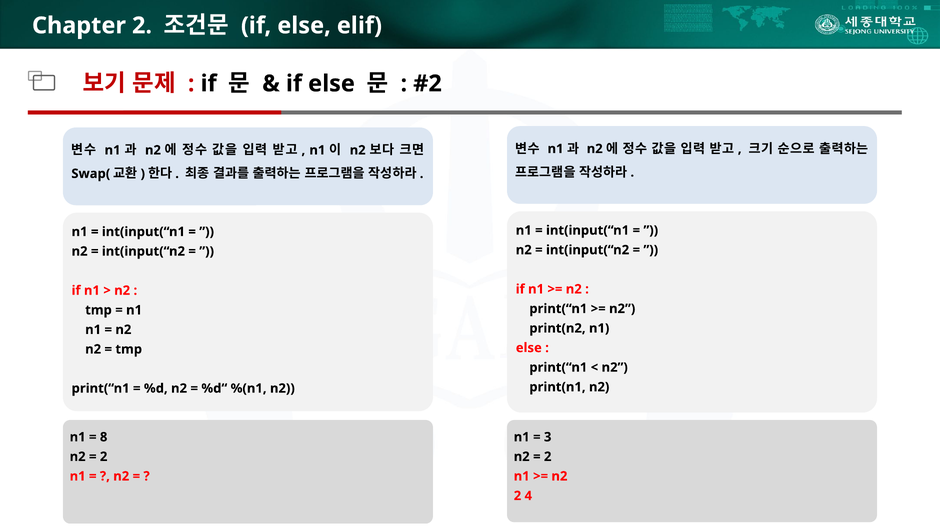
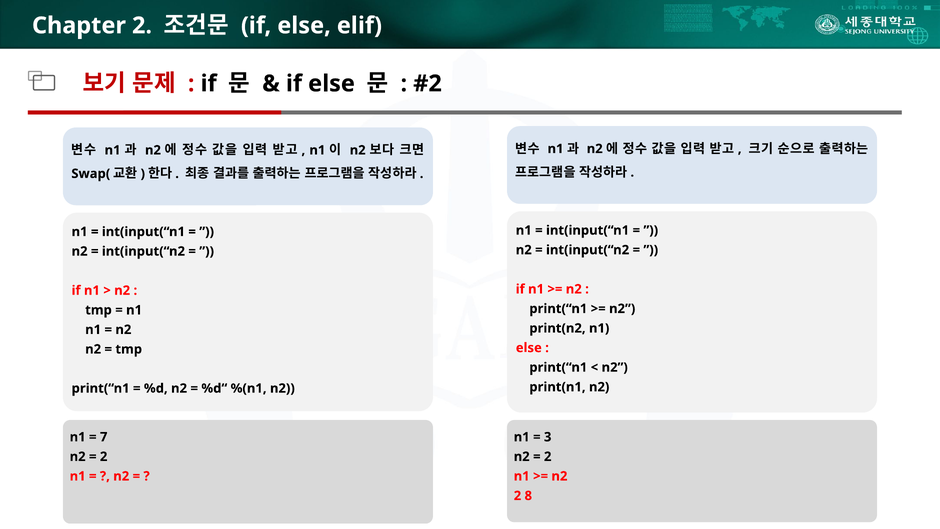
8: 8 -> 7
4: 4 -> 8
